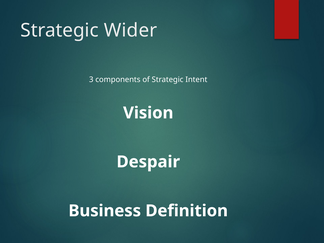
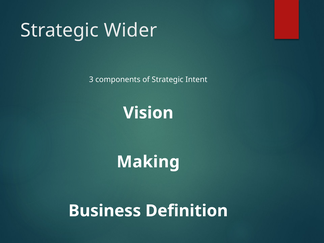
Despair: Despair -> Making
